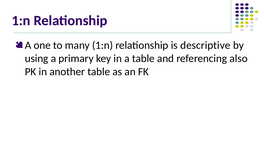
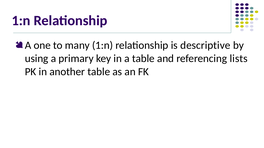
also: also -> lists
